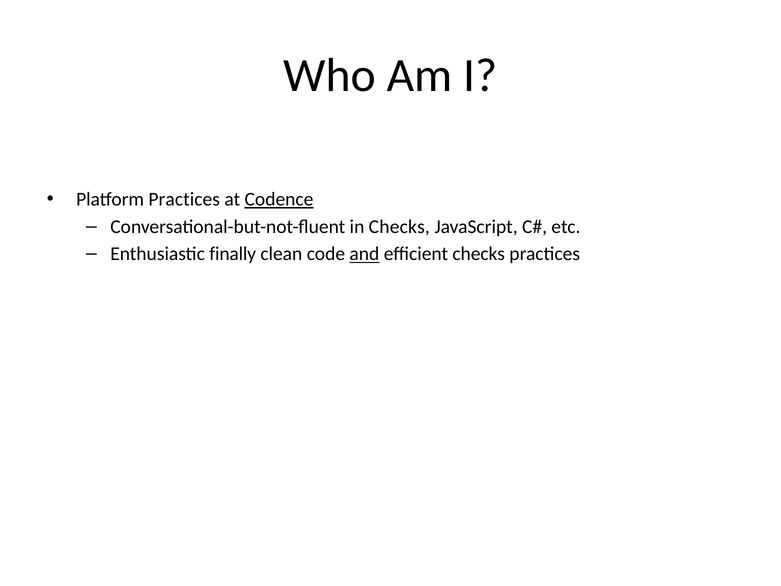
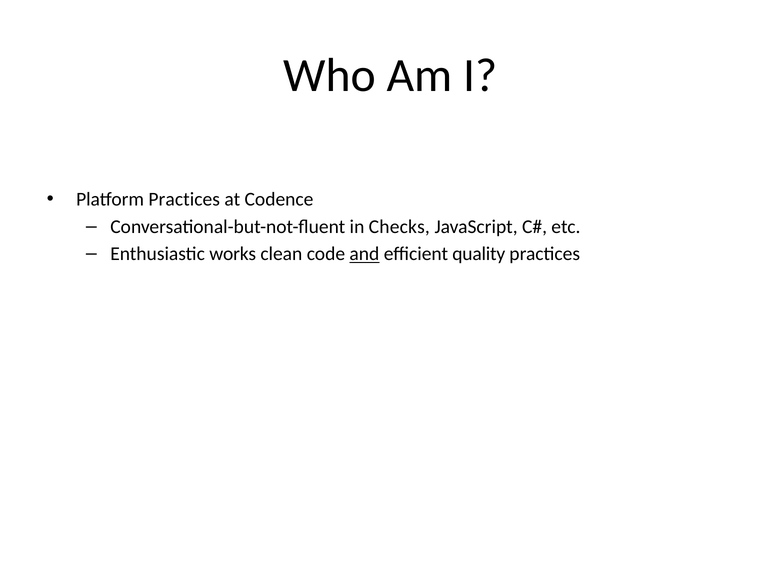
Codence underline: present -> none
finally: finally -> works
efficient checks: checks -> quality
